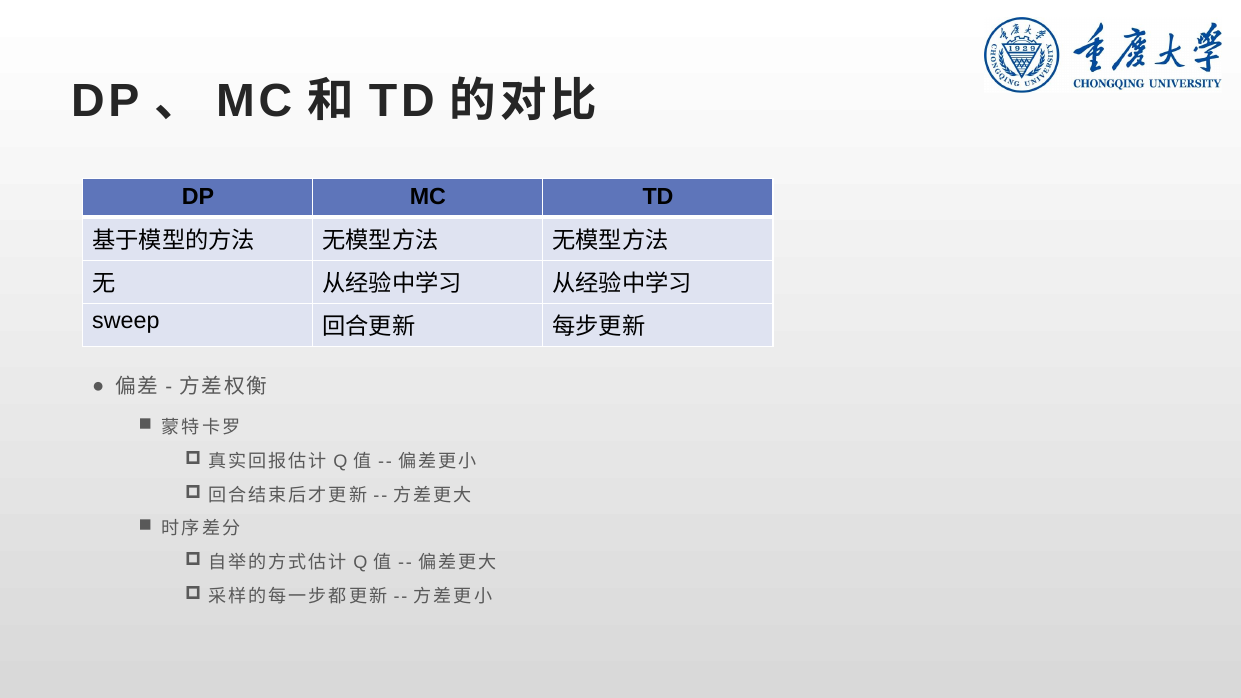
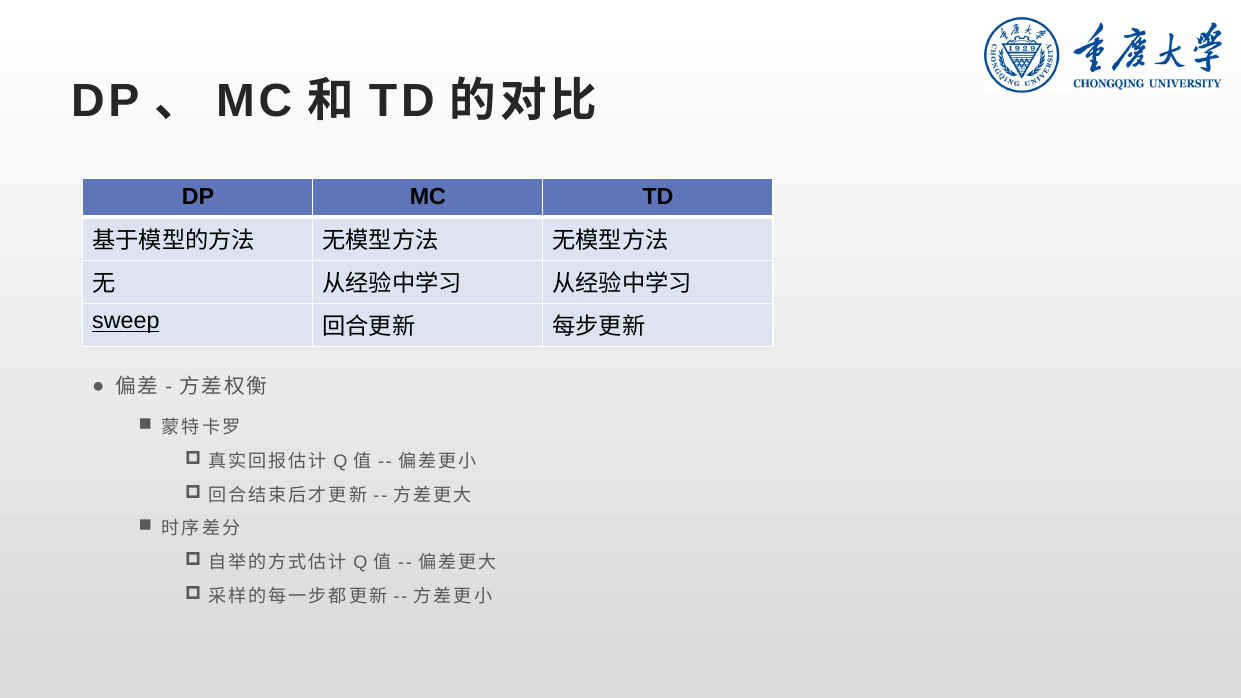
sweep underline: none -> present
